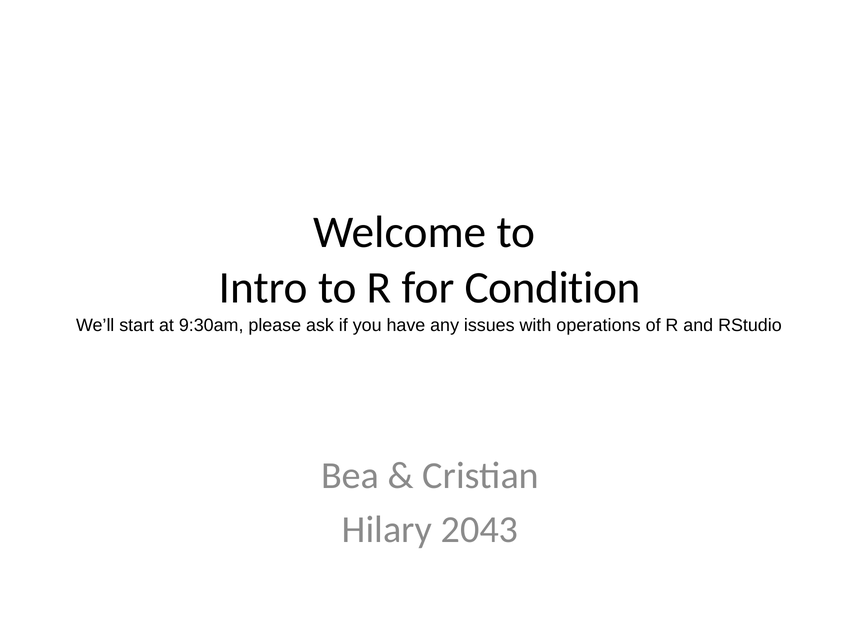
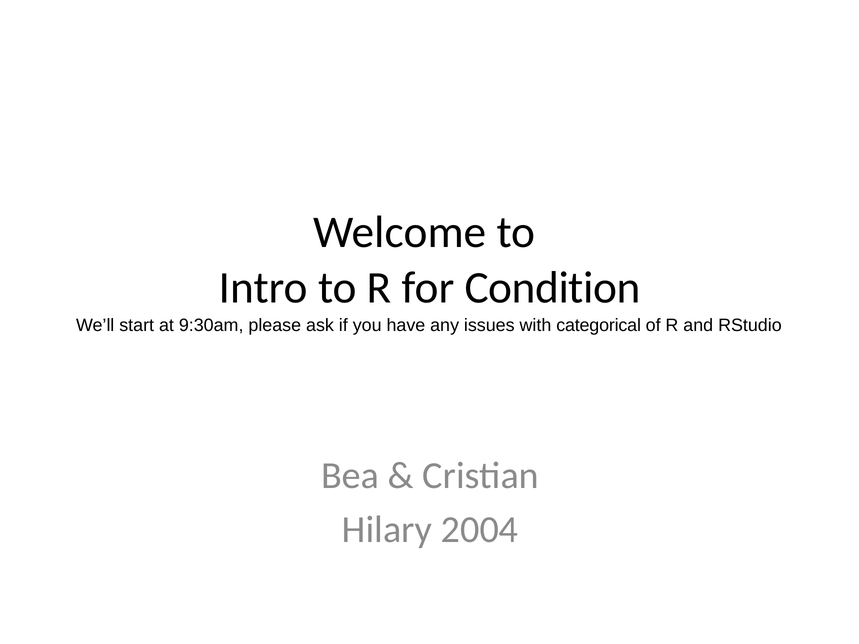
operations: operations -> categorical
2043: 2043 -> 2004
